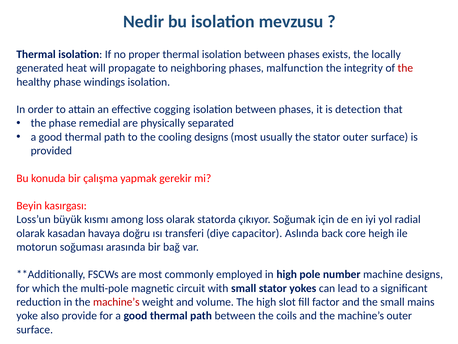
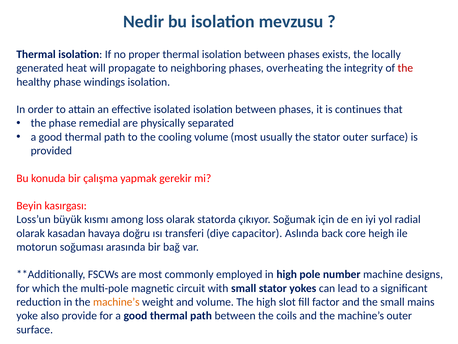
malfunction: malfunction -> overheating
cogging: cogging -> isolated
detection: detection -> continues
cooling designs: designs -> volume
machine’s at (116, 302) colour: red -> orange
